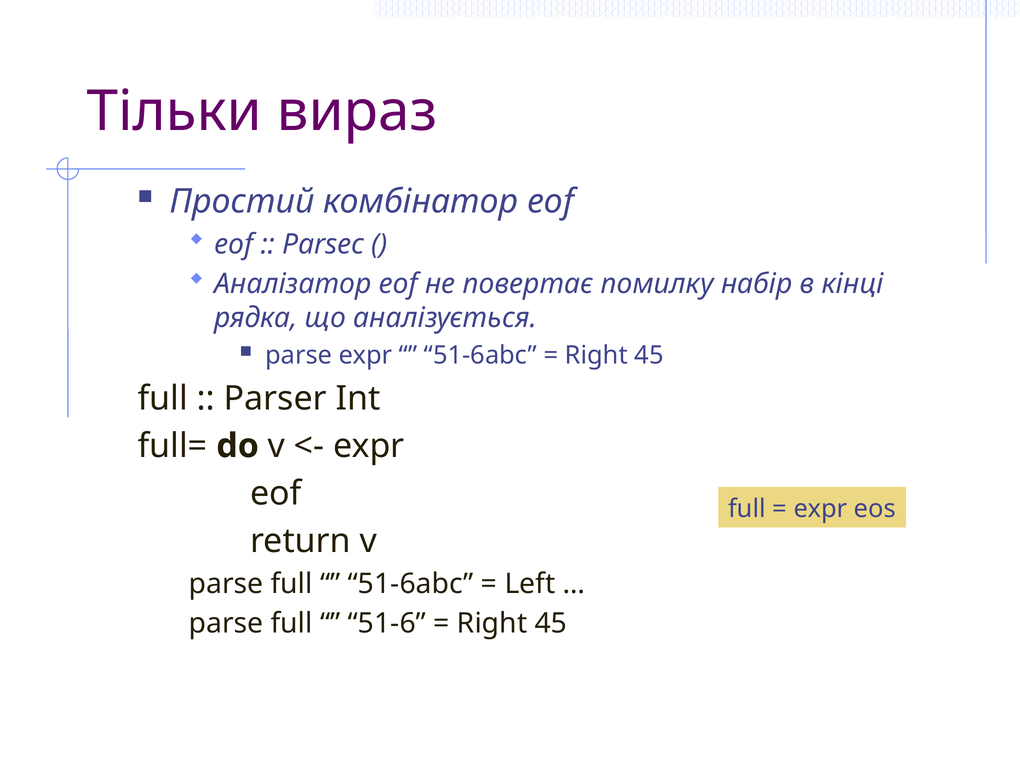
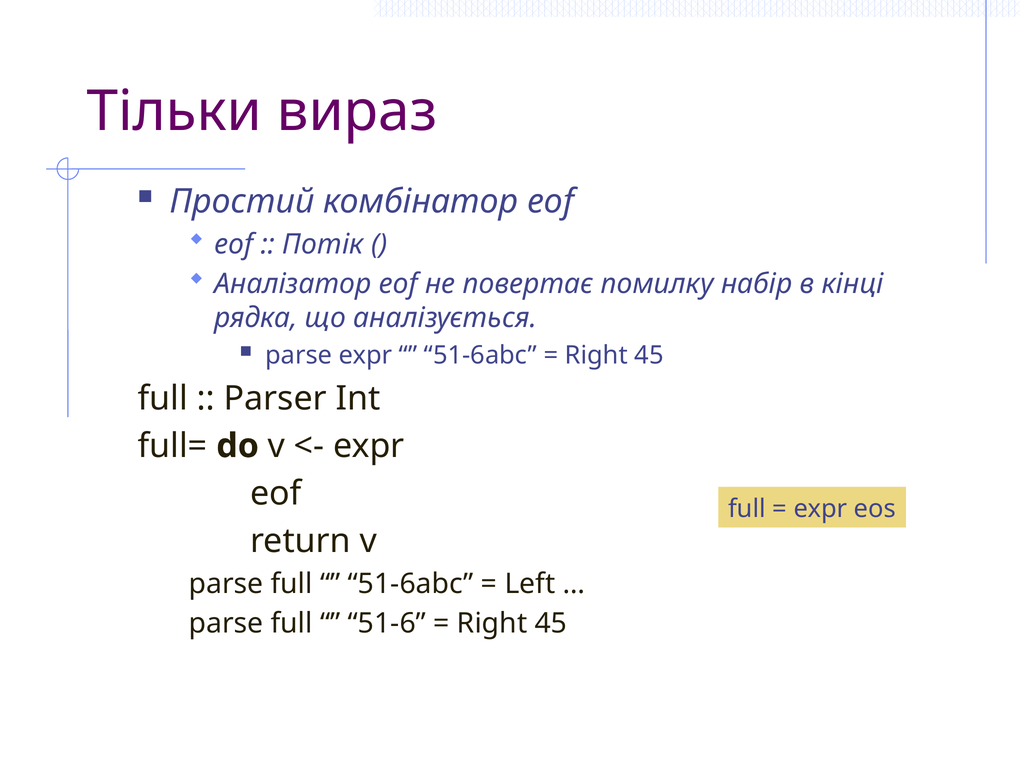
Parsec: Parsec -> Потік
